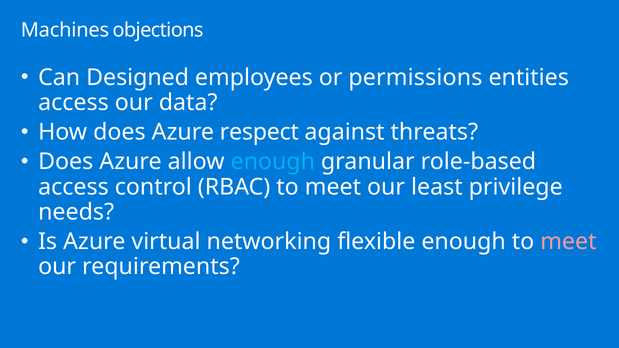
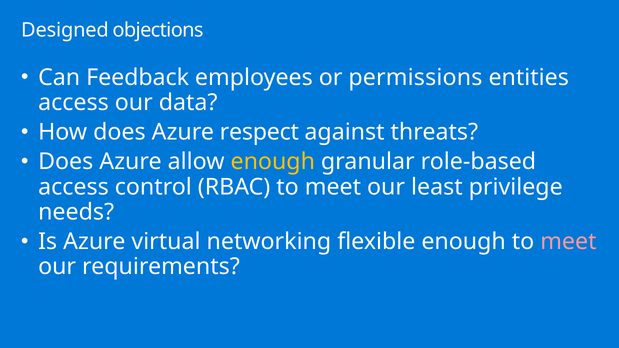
Machines: Machines -> Designed
Designed: Designed -> Feedback
enough at (273, 162) colour: light blue -> yellow
